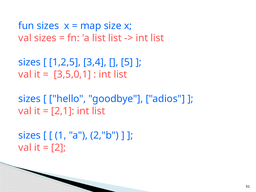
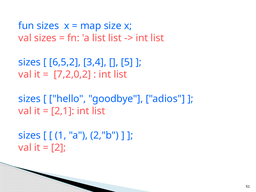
1,2,5: 1,2,5 -> 6,5,2
3,5,0,1: 3,5,0,1 -> 7,2,0,2
